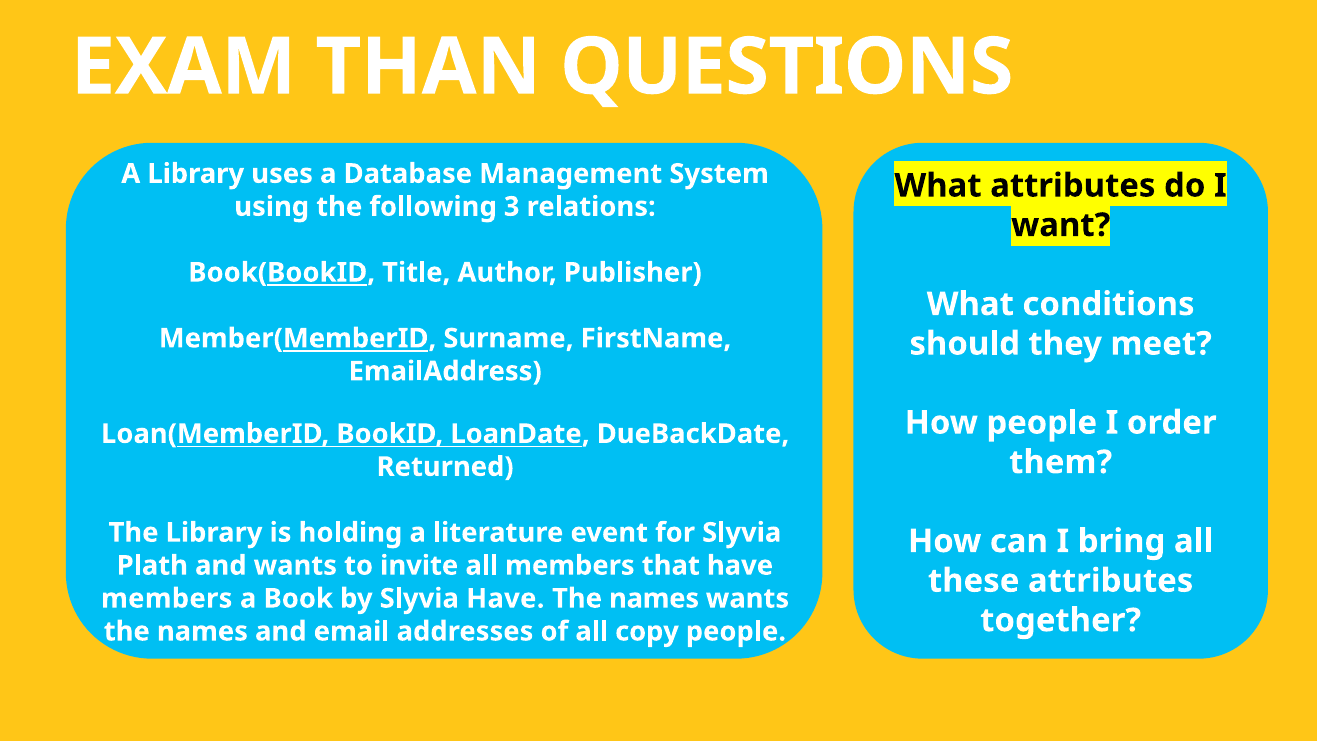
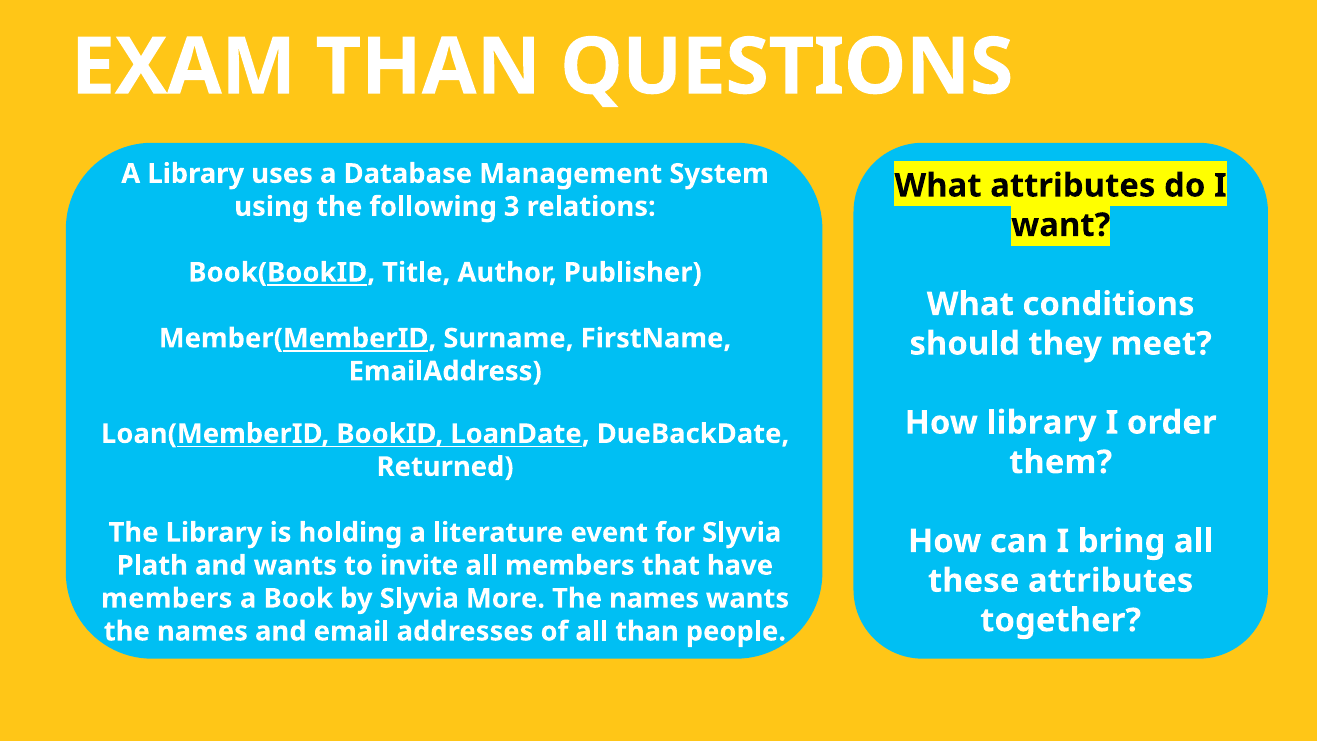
How people: people -> library
Slyvia Have: Have -> More
all copy: copy -> than
